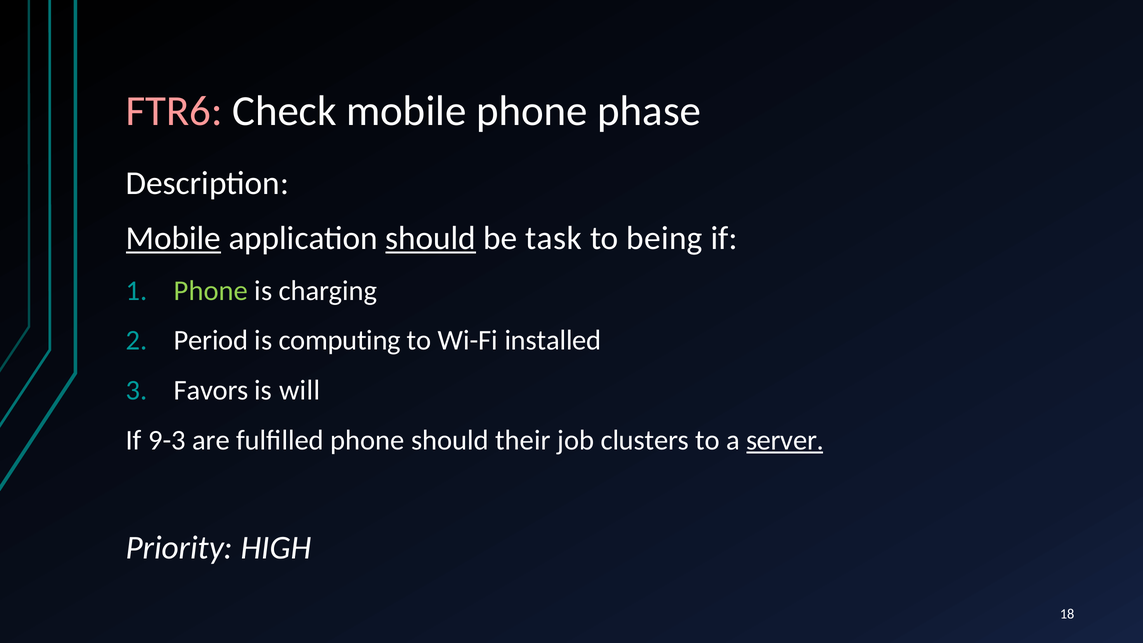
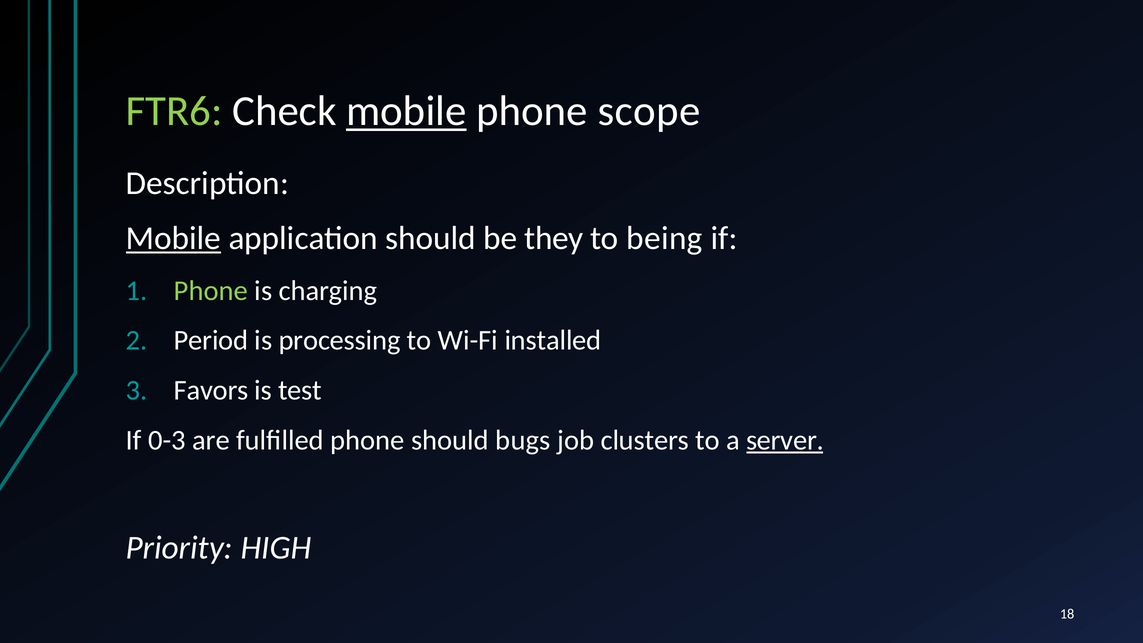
FTR6 colour: pink -> light green
mobile at (406, 111) underline: none -> present
phase: phase -> scope
should at (431, 238) underline: present -> none
task: task -> they
computing: computing -> processing
will: will -> test
9-3: 9-3 -> 0-3
their: their -> bugs
